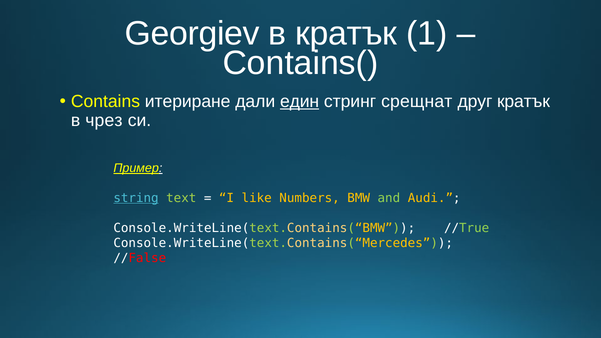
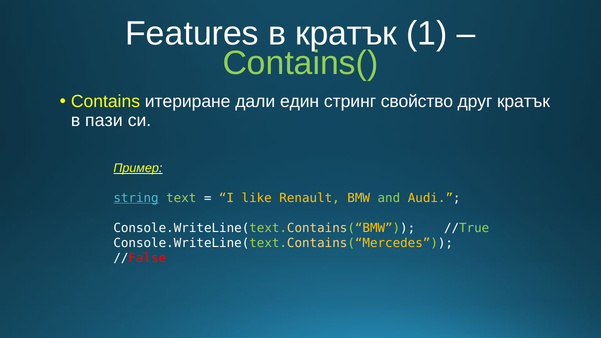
Georgiev: Georgiev -> Features
Contains( colour: white -> light green
един underline: present -> none
срещнат: срещнат -> свойство
чрез: чрез -> пази
Numbers: Numbers -> Renault
